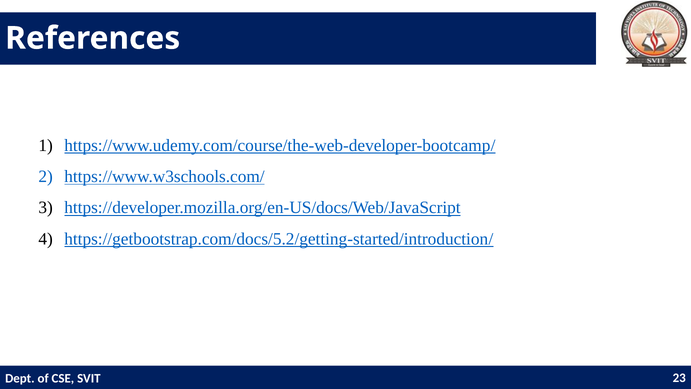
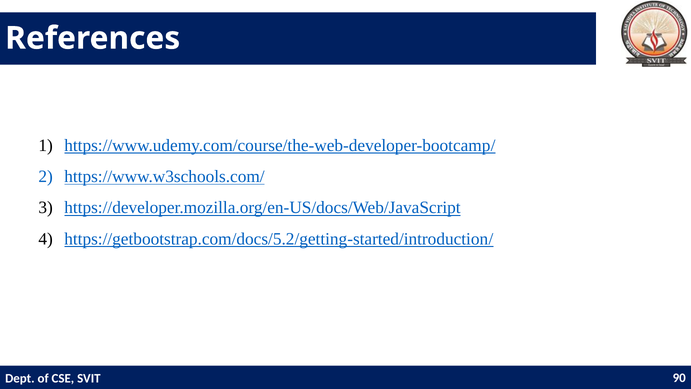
23: 23 -> 90
